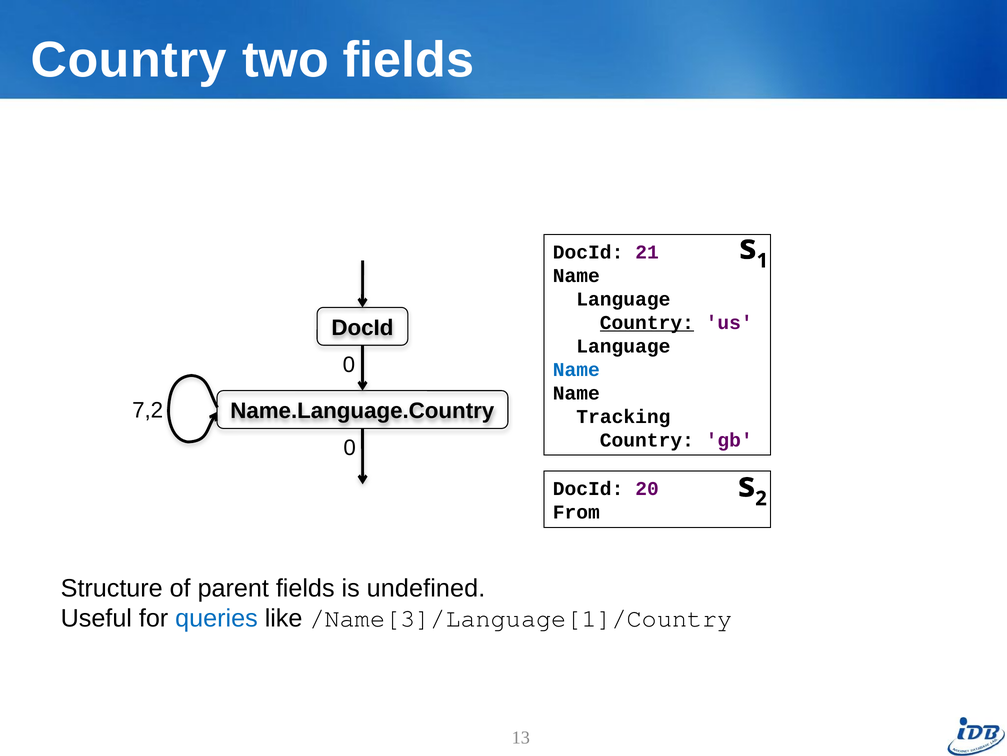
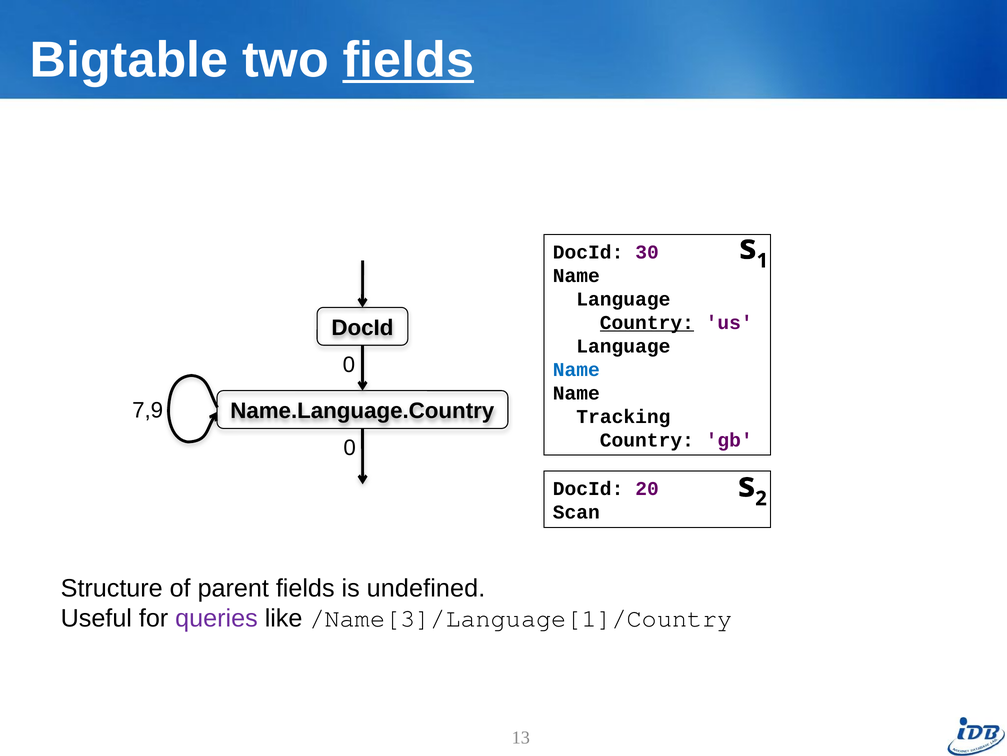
Country at (129, 60): Country -> Bigtable
fields at (408, 60) underline: none -> present
21: 21 -> 30
7,2: 7,2 -> 7,9
From: From -> Scan
queries colour: blue -> purple
